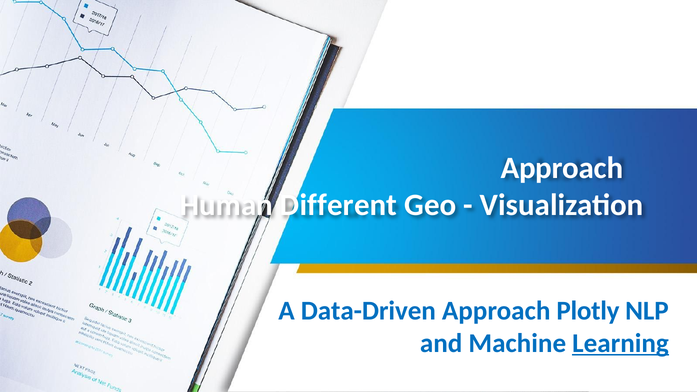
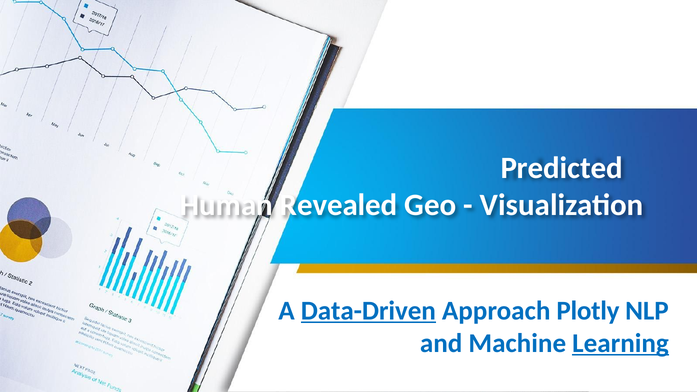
Approach at (562, 168): Approach -> Predicted
Different: Different -> Revealed
Data-Driven underline: none -> present
